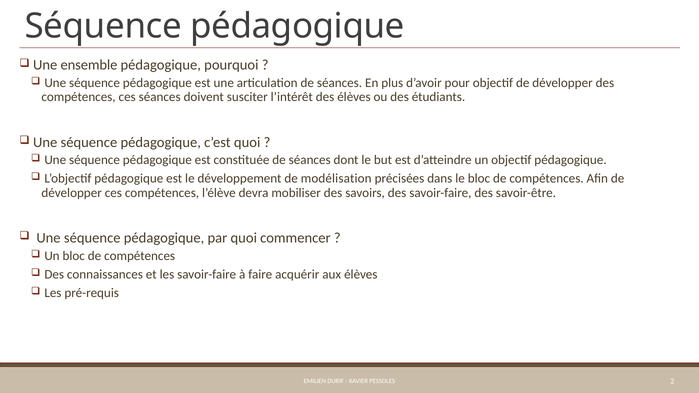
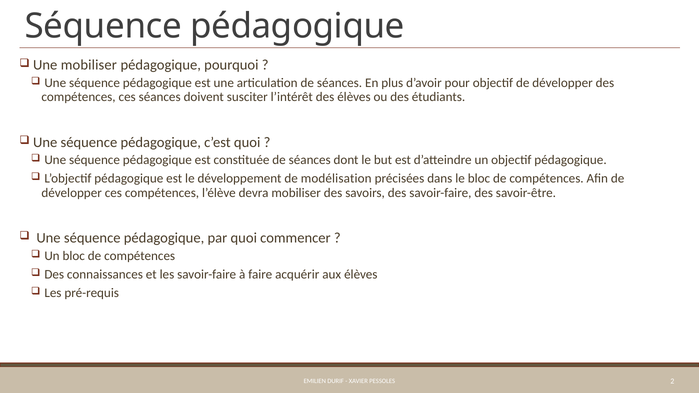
Une ensemble: ensemble -> mobiliser
